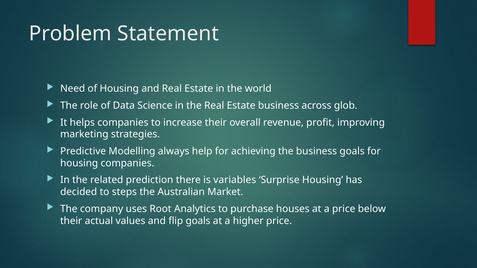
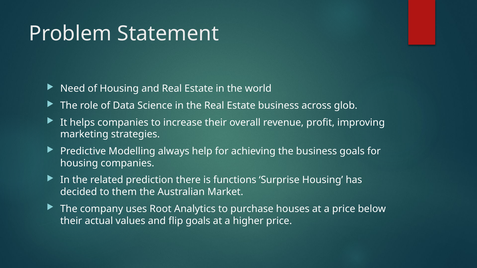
variables: variables -> functions
steps: steps -> them
